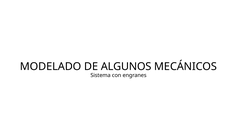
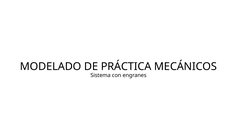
ALGUNOS: ALGUNOS -> PRÁCTICA
